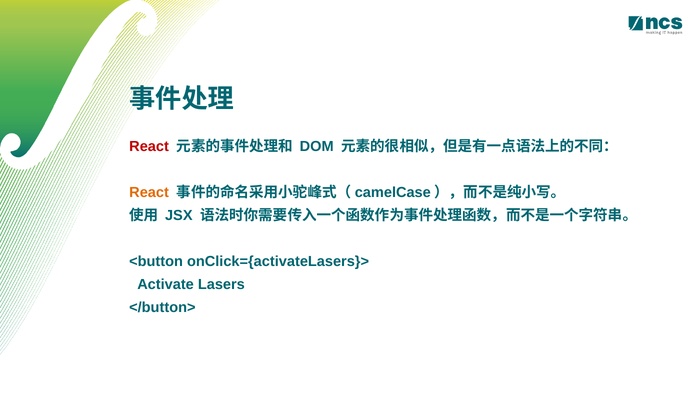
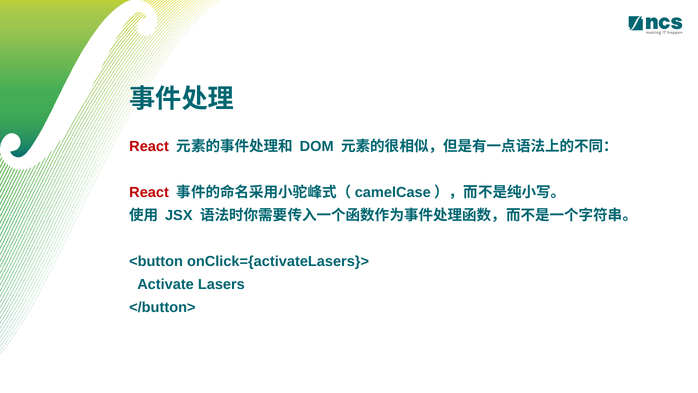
React at (149, 192) colour: orange -> red
